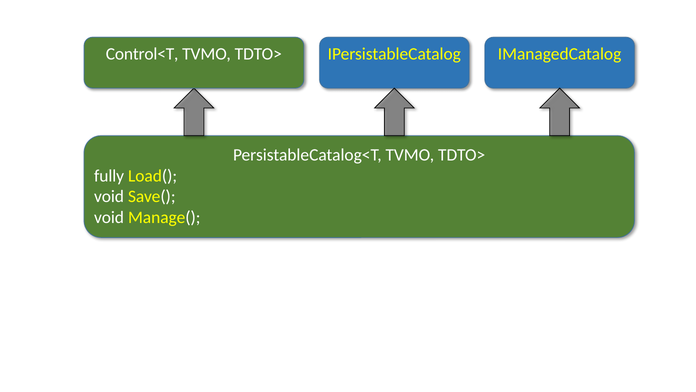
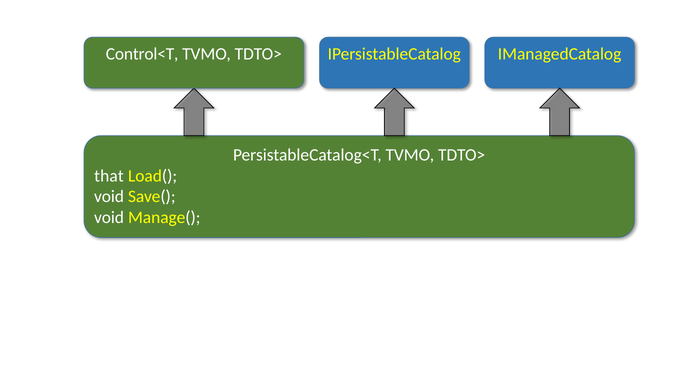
fully: fully -> that
